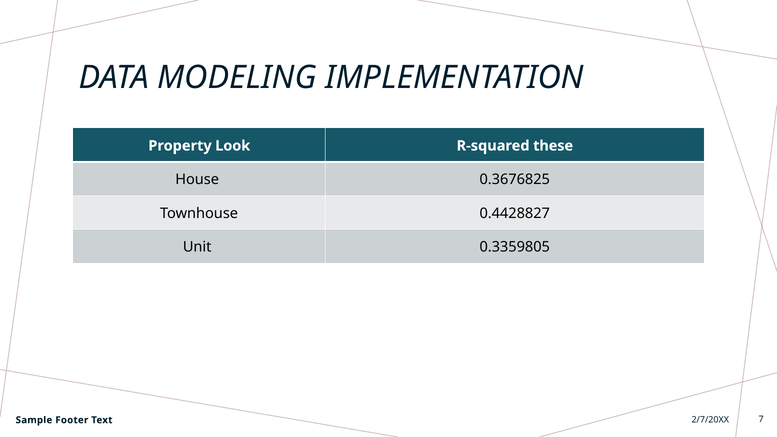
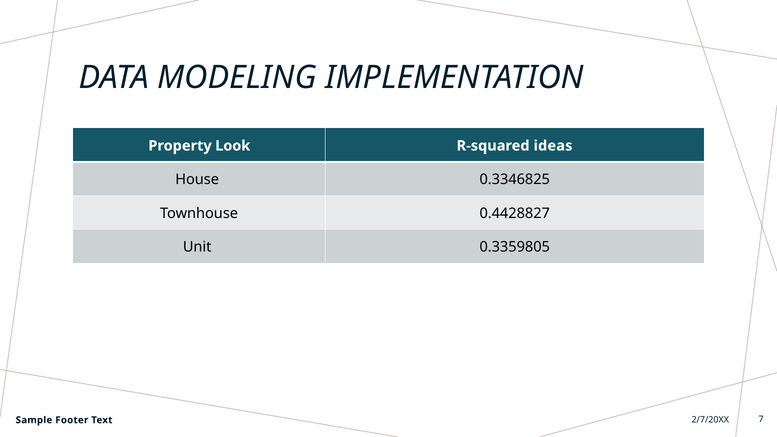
these: these -> ideas
0.3676825: 0.3676825 -> 0.3346825
